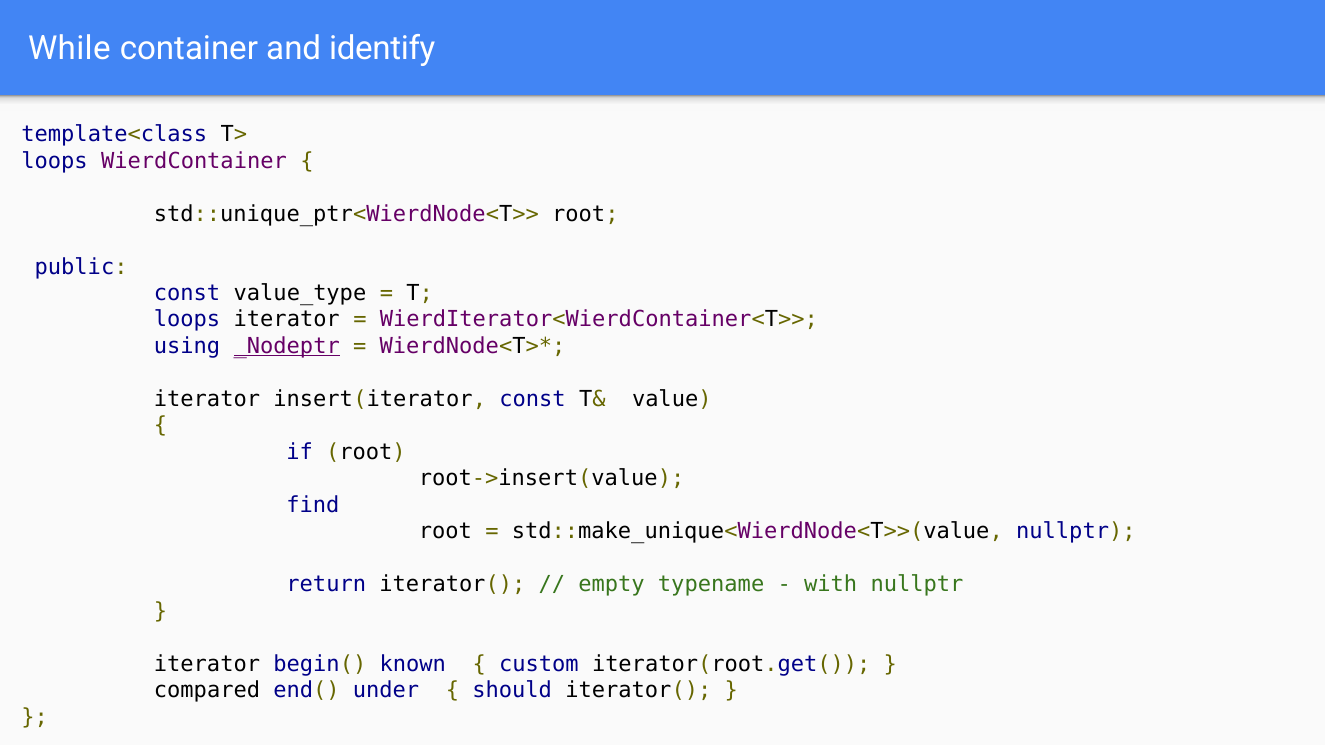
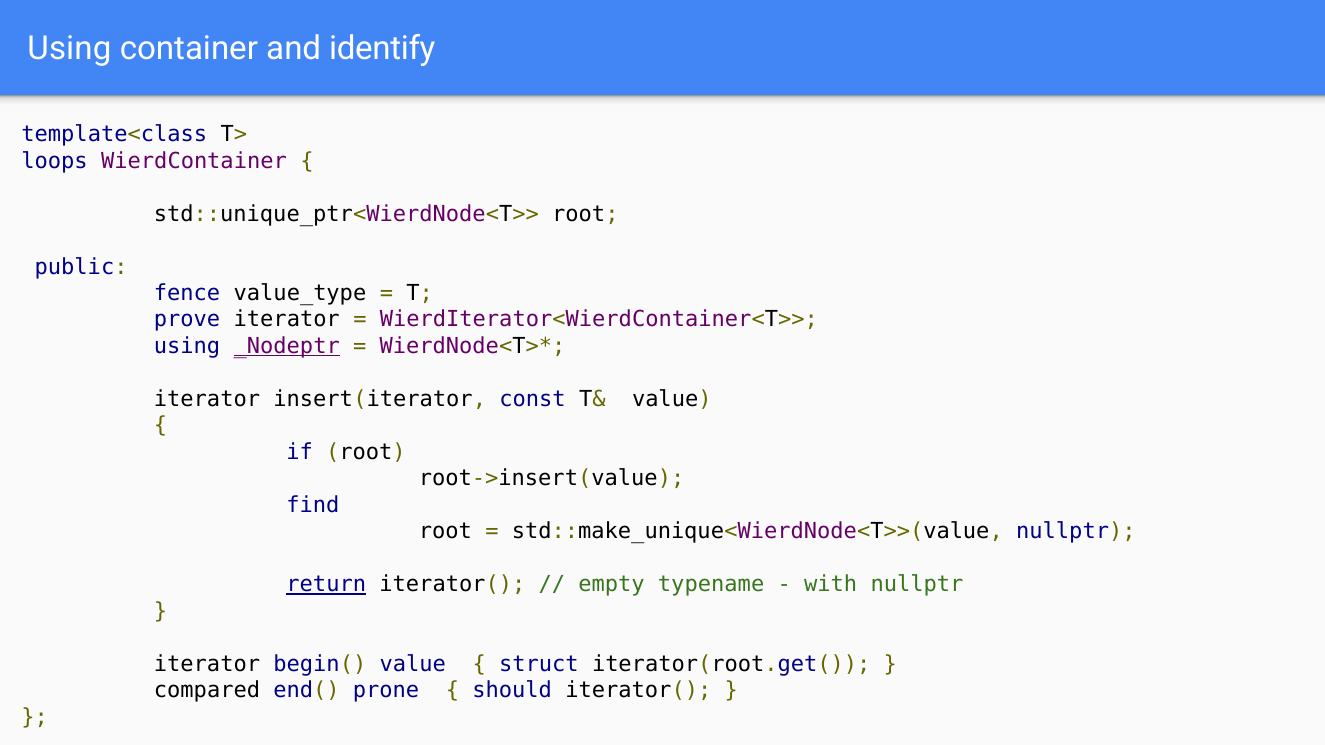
While at (69, 48): While -> Using
const at (187, 293): const -> fence
loops at (187, 320): loops -> prove
return underline: none -> present
begin( known: known -> value
custom: custom -> struct
under: under -> prone
